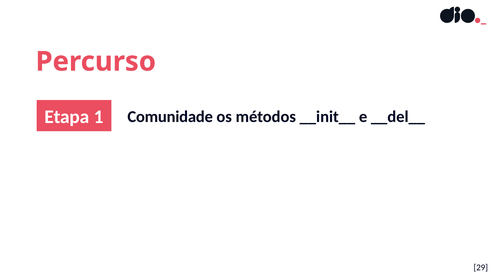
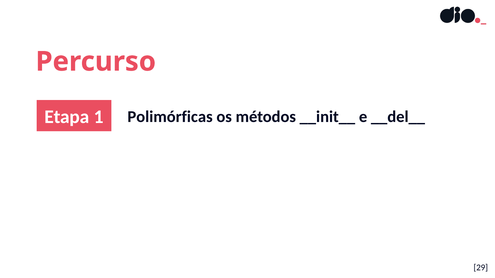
Comunidade: Comunidade -> Polimórficas
